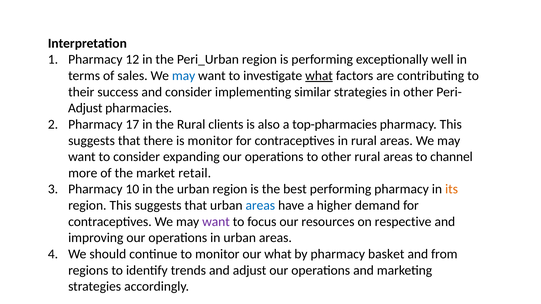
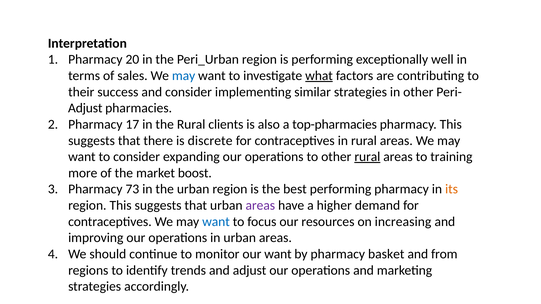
12: 12 -> 20
is monitor: monitor -> discrete
rural at (367, 157) underline: none -> present
channel: channel -> training
retail: retail -> boost
10: 10 -> 73
areas at (260, 206) colour: blue -> purple
want at (216, 222) colour: purple -> blue
respective: respective -> increasing
our what: what -> want
